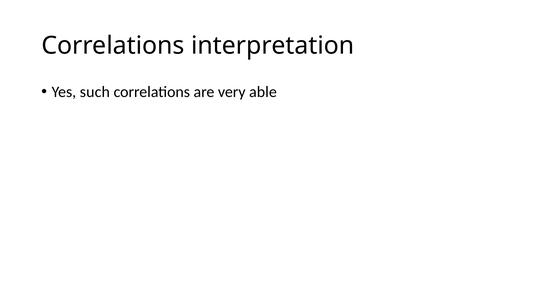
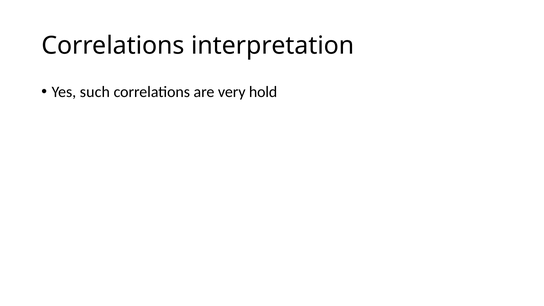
able: able -> hold
